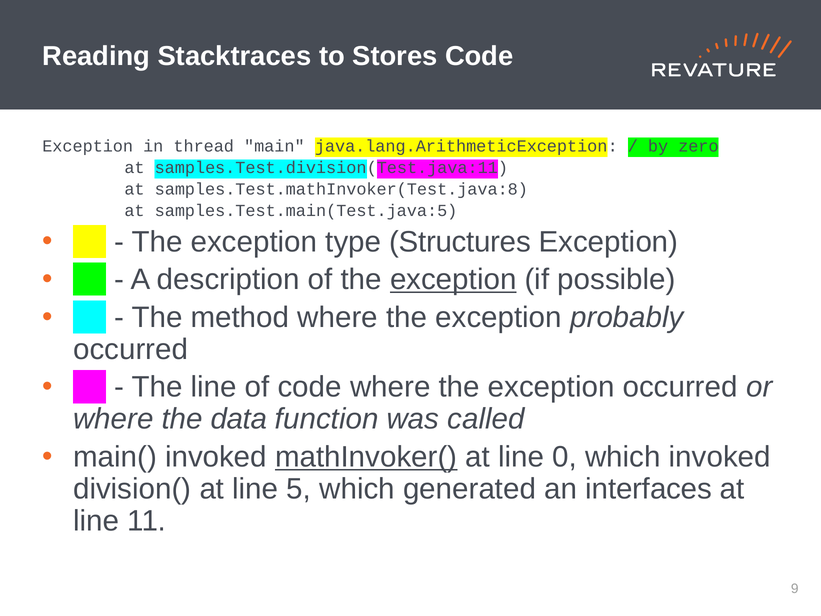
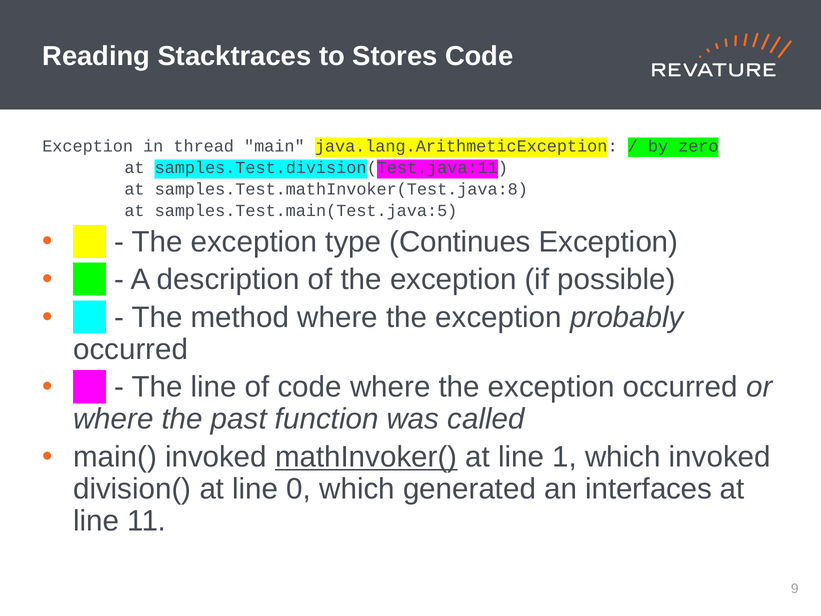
Structures: Structures -> Continues
exception at (453, 280) underline: present -> none
data: data -> past
0: 0 -> 1
5: 5 -> 0
